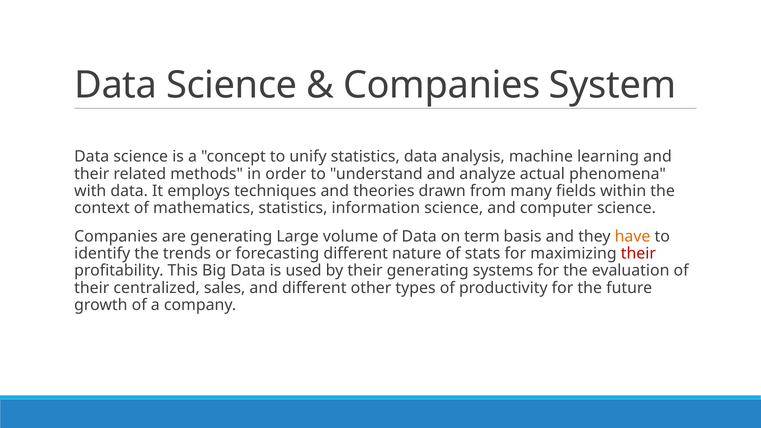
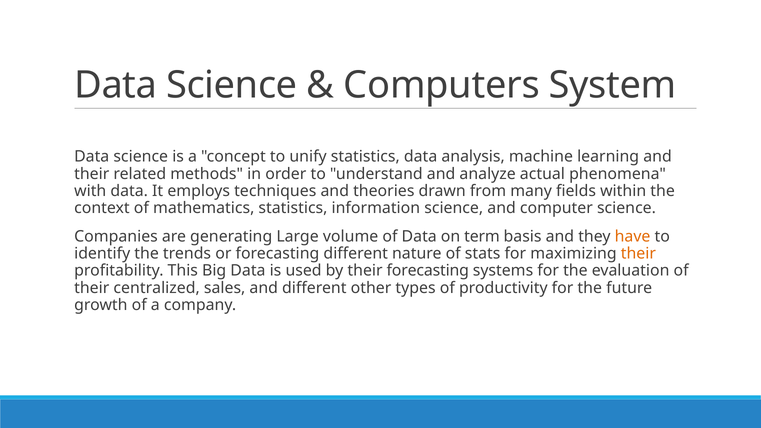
Companies at (442, 85): Companies -> Computers
their at (638, 254) colour: red -> orange
their generating: generating -> forecasting
